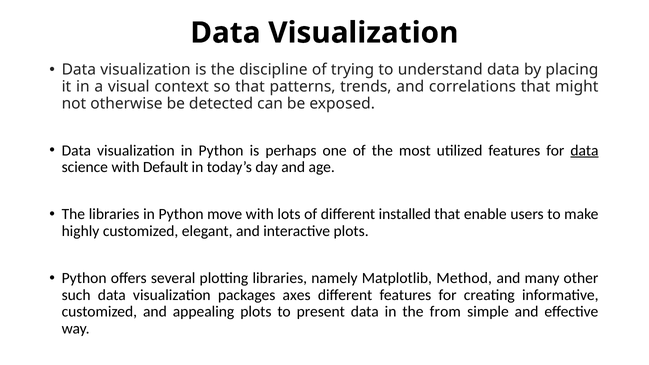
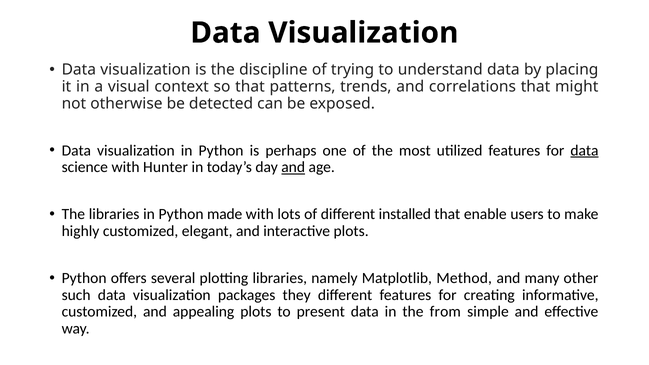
Default: Default -> Hunter
and at (293, 167) underline: none -> present
move: move -> made
axes: axes -> they
